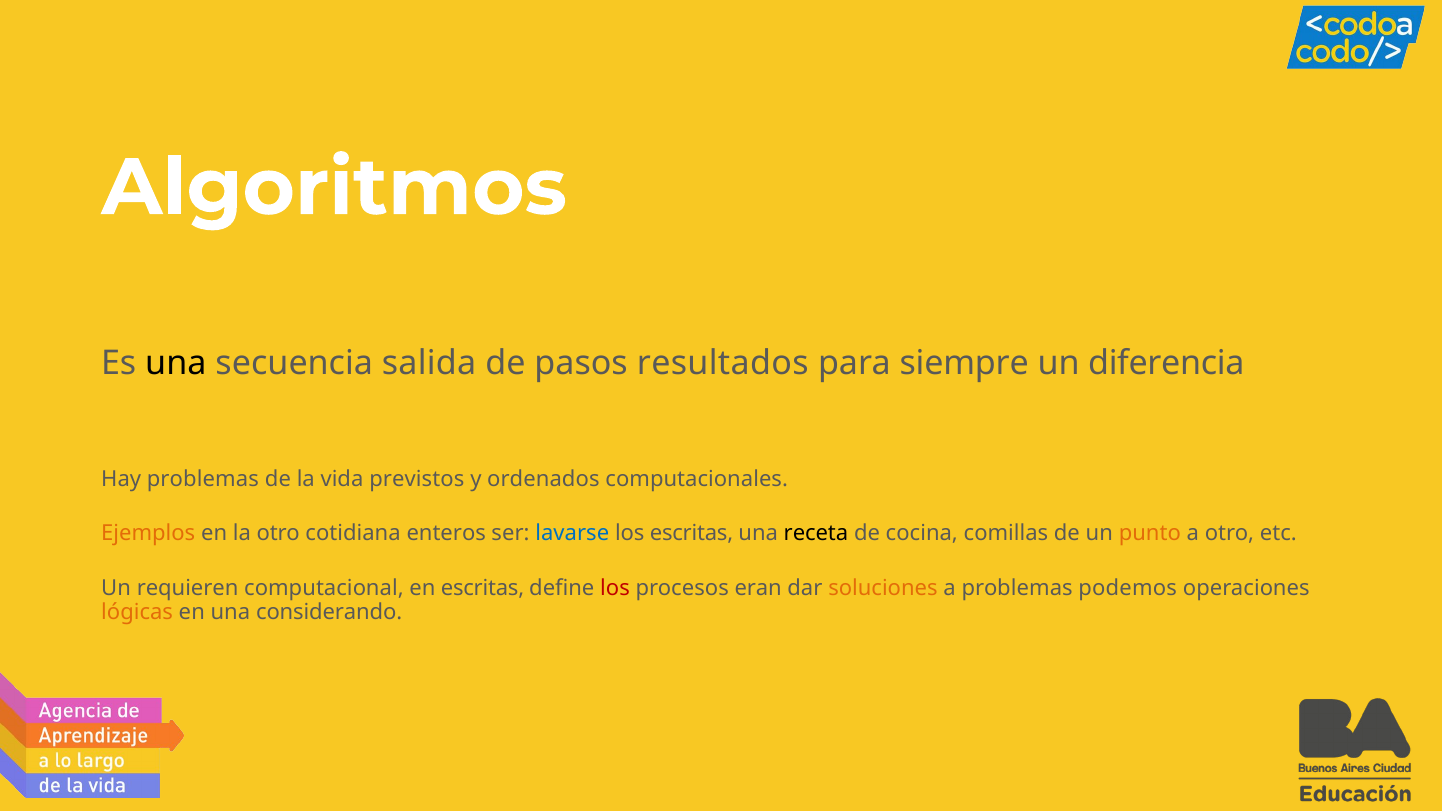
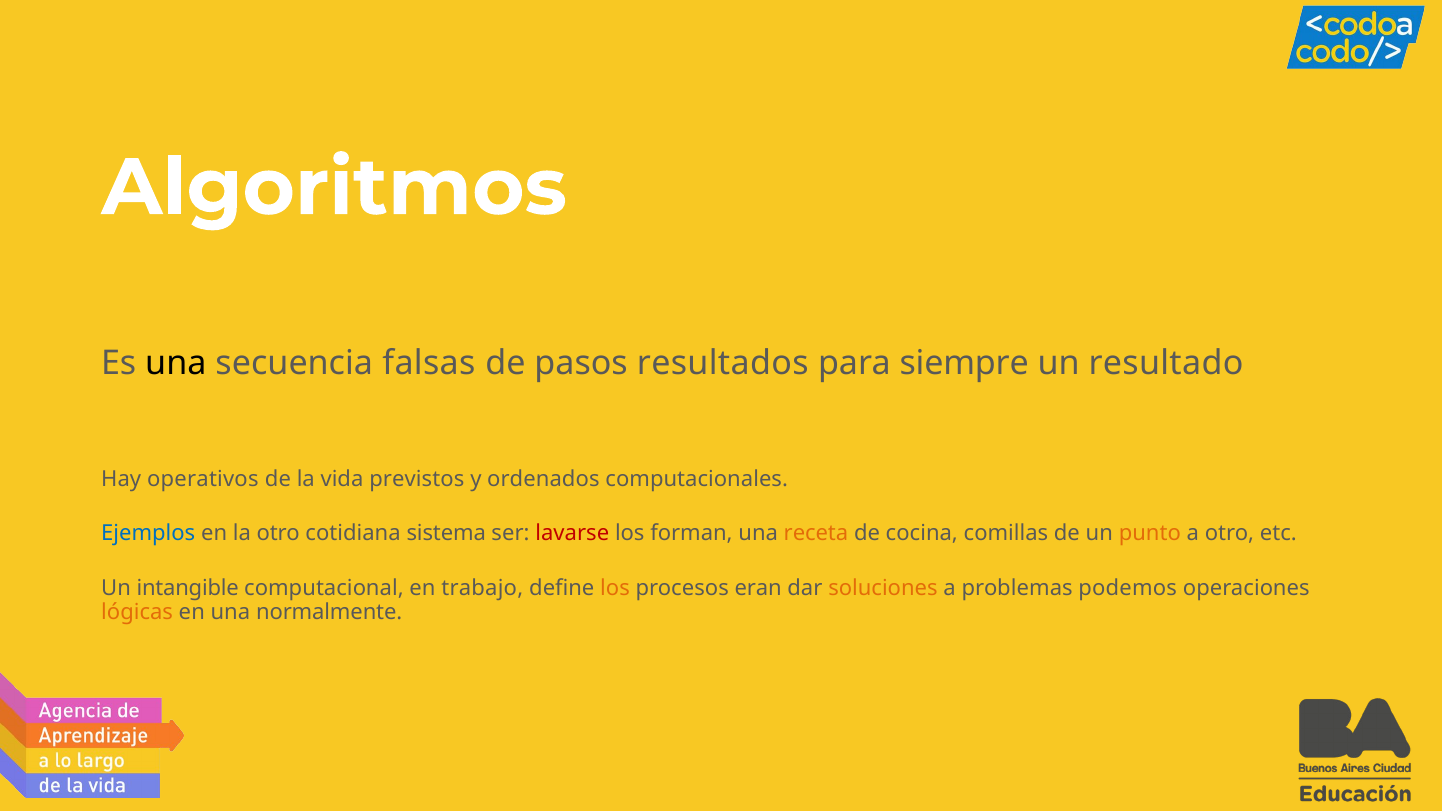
salida: salida -> falsas
diferencia: diferencia -> resultado
Hay problemas: problemas -> operativos
Ejemplos colour: orange -> blue
enteros: enteros -> sistema
lavarse colour: blue -> red
los escritas: escritas -> forman
receta colour: black -> orange
requieren: requieren -> intangible
en escritas: escritas -> trabajo
los at (615, 588) colour: red -> orange
considerando: considerando -> normalmente
